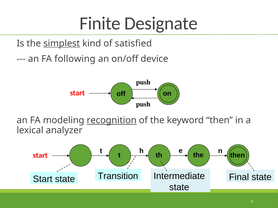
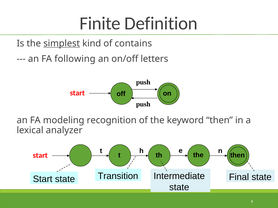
Designate: Designate -> Definition
satisfied: satisfied -> contains
device: device -> letters
recognition underline: present -> none
